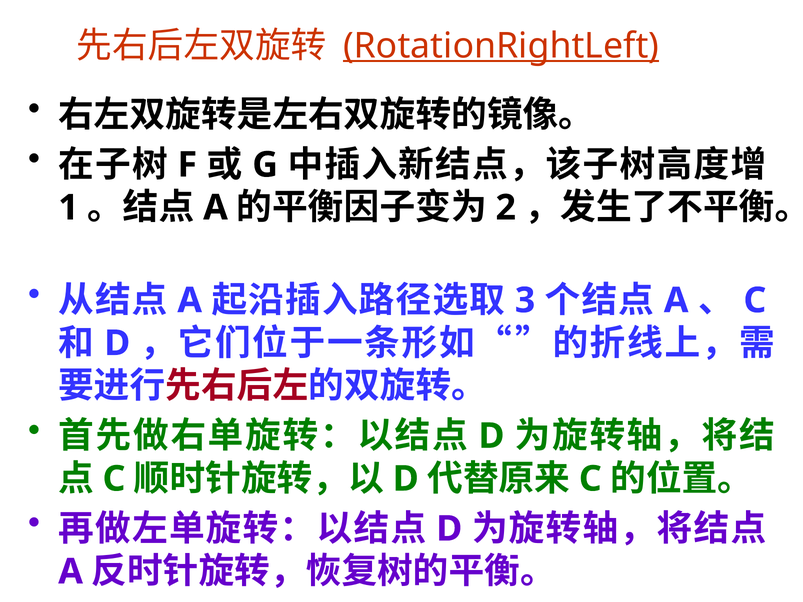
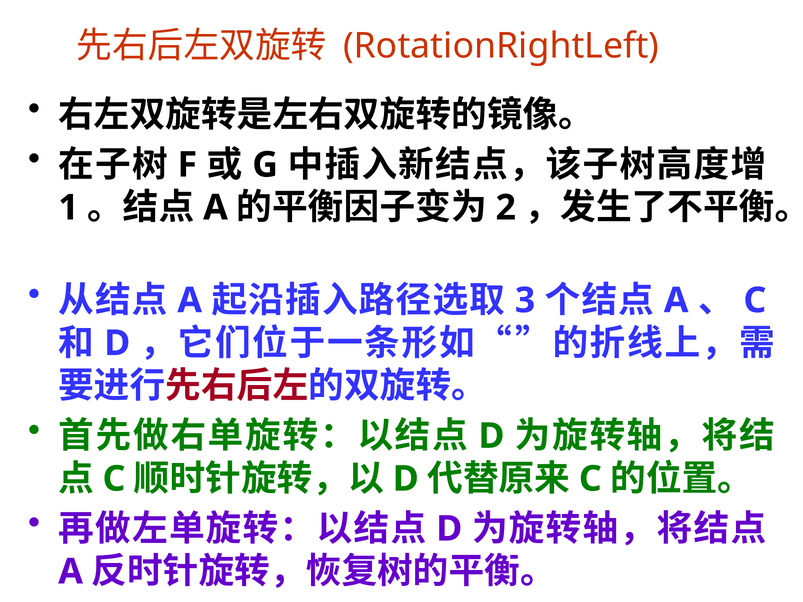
RotationRightLeft underline: present -> none
